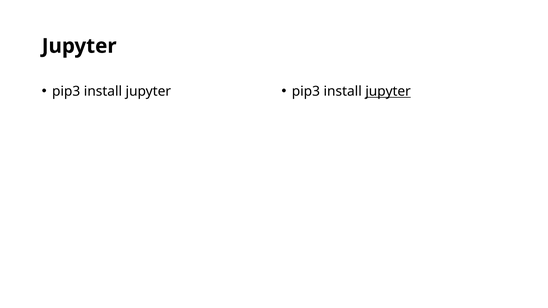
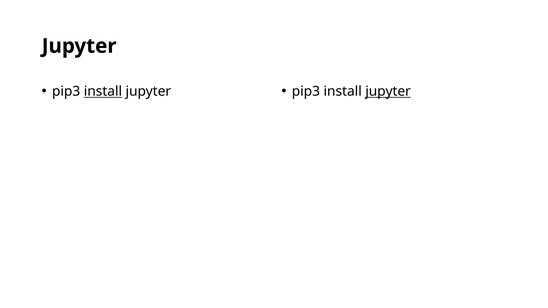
install at (103, 91) underline: none -> present
